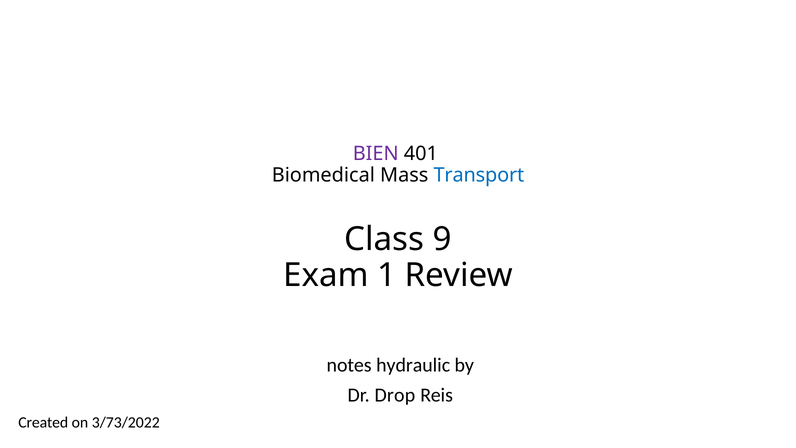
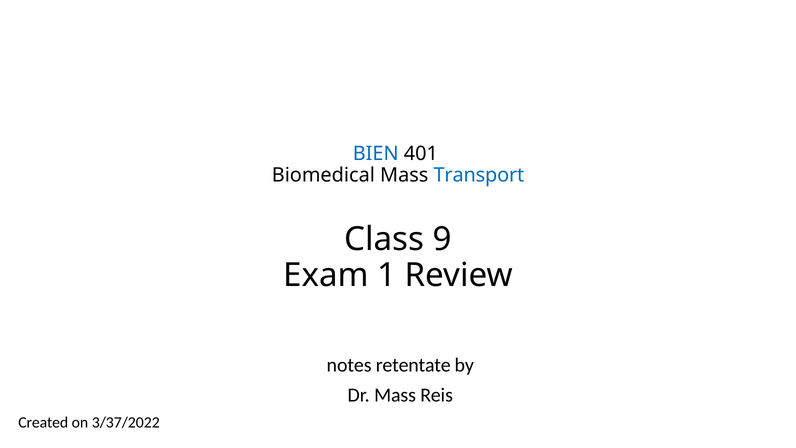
BIEN colour: purple -> blue
hydraulic: hydraulic -> retentate
Dr Drop: Drop -> Mass
3/73/2022: 3/73/2022 -> 3/37/2022
